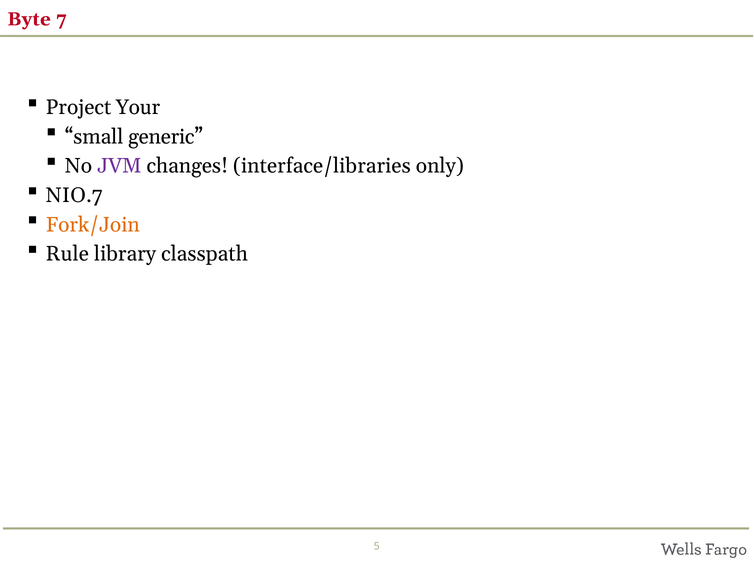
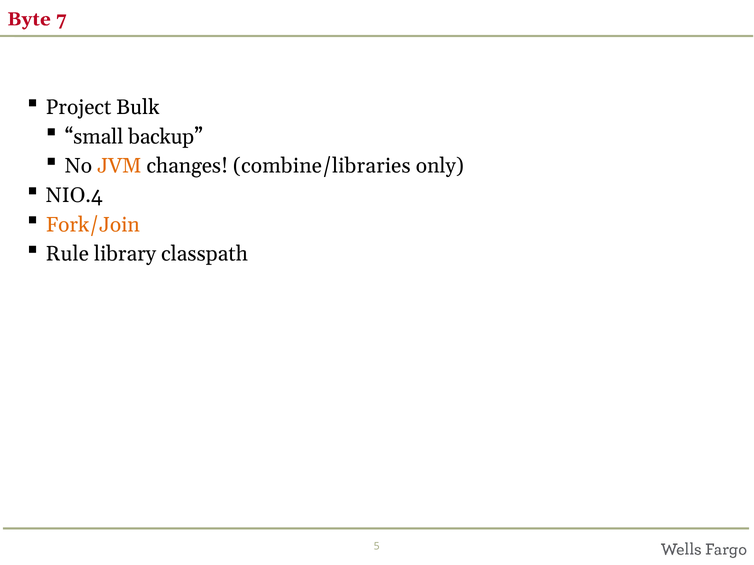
Your: Your -> Bulk
generic: generic -> backup
JVM colour: purple -> orange
interface/libraries: interface/libraries -> combine/libraries
NIO.7: NIO.7 -> NIO.4
